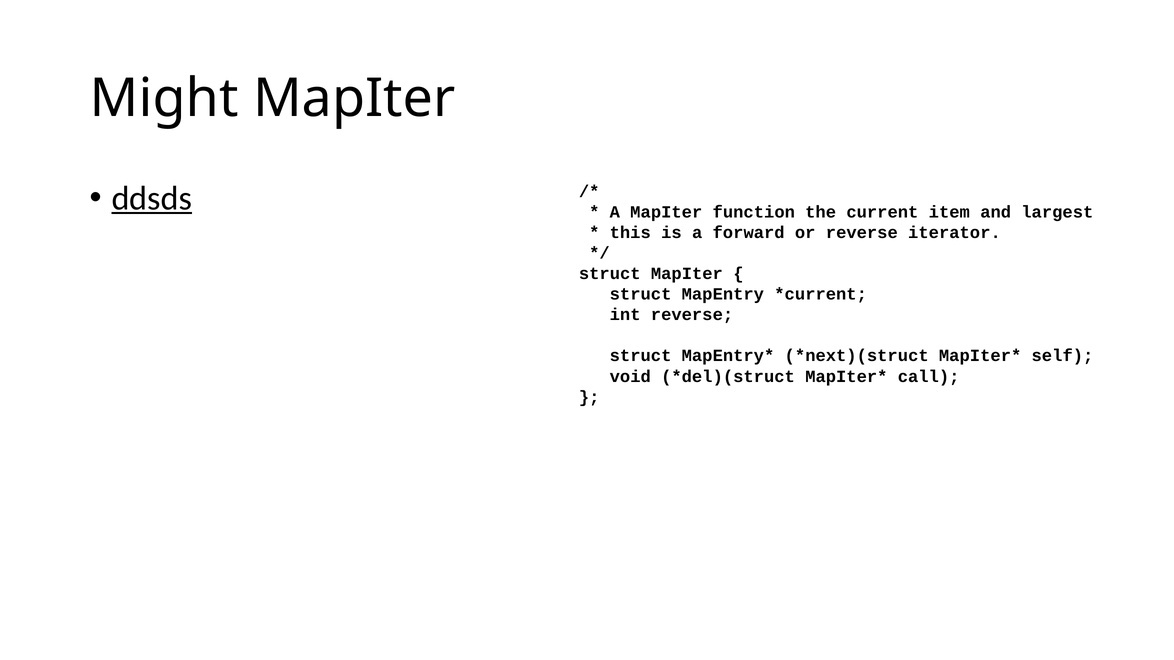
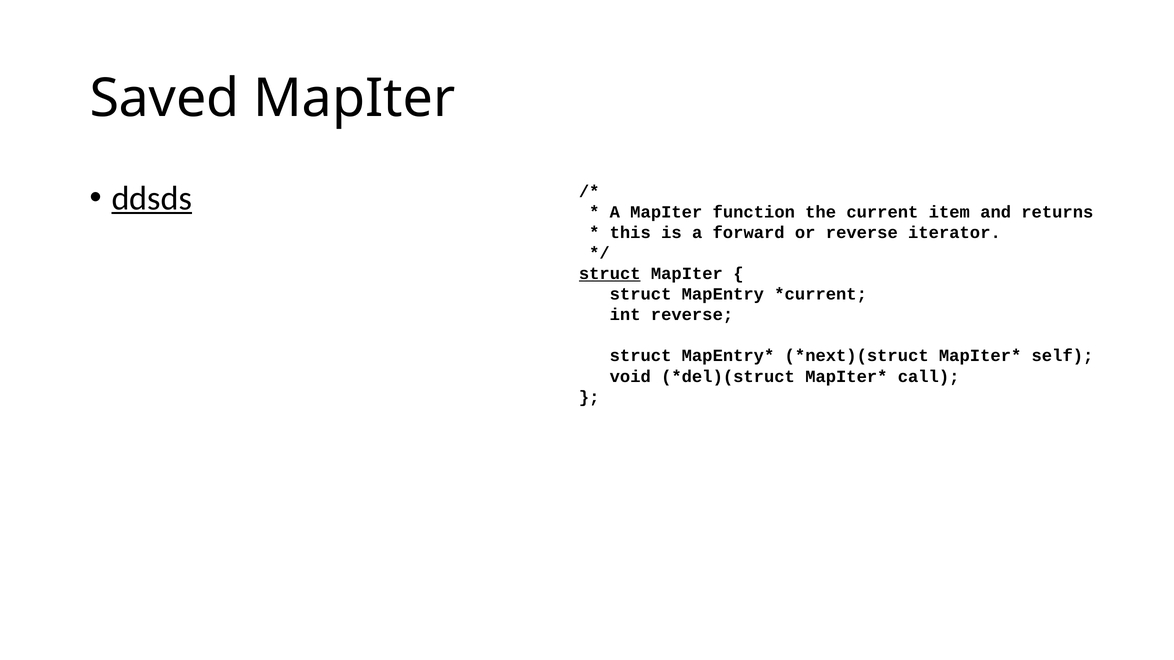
Might: Might -> Saved
largest: largest -> returns
struct at (610, 274) underline: none -> present
